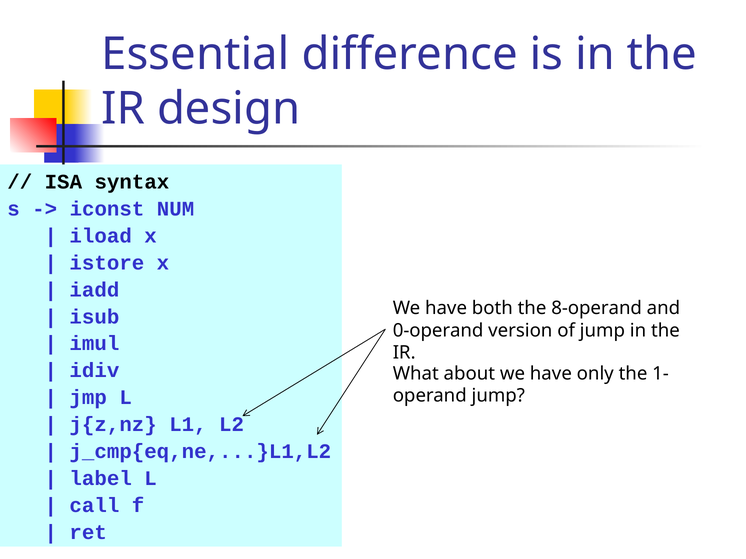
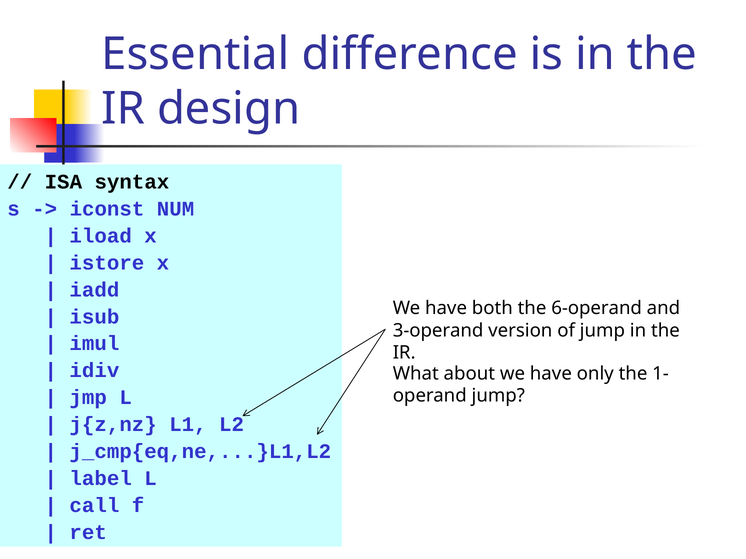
8-operand: 8-operand -> 6-operand
0-operand: 0-operand -> 3-operand
